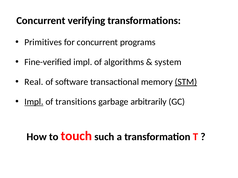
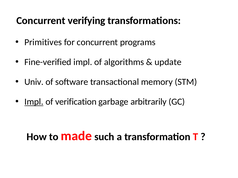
system: system -> update
Real: Real -> Univ
STM underline: present -> none
transitions: transitions -> verification
touch: touch -> made
